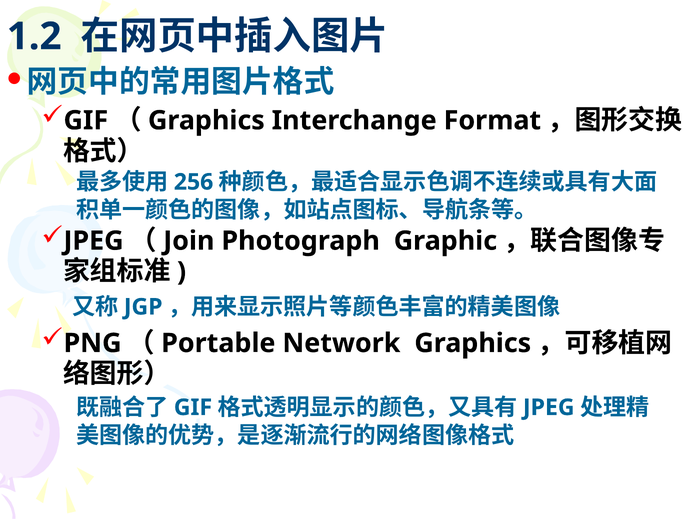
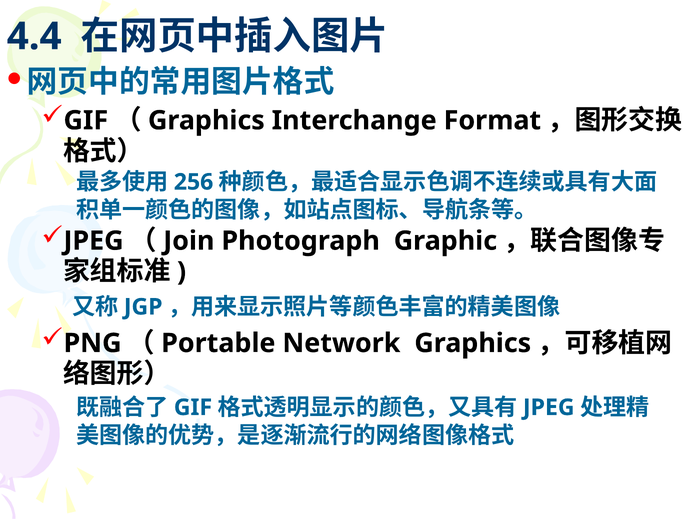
1.2: 1.2 -> 4.4
